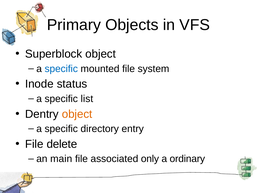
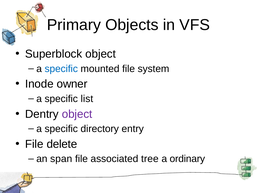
status: status -> owner
object at (77, 114) colour: orange -> purple
main: main -> span
only: only -> tree
